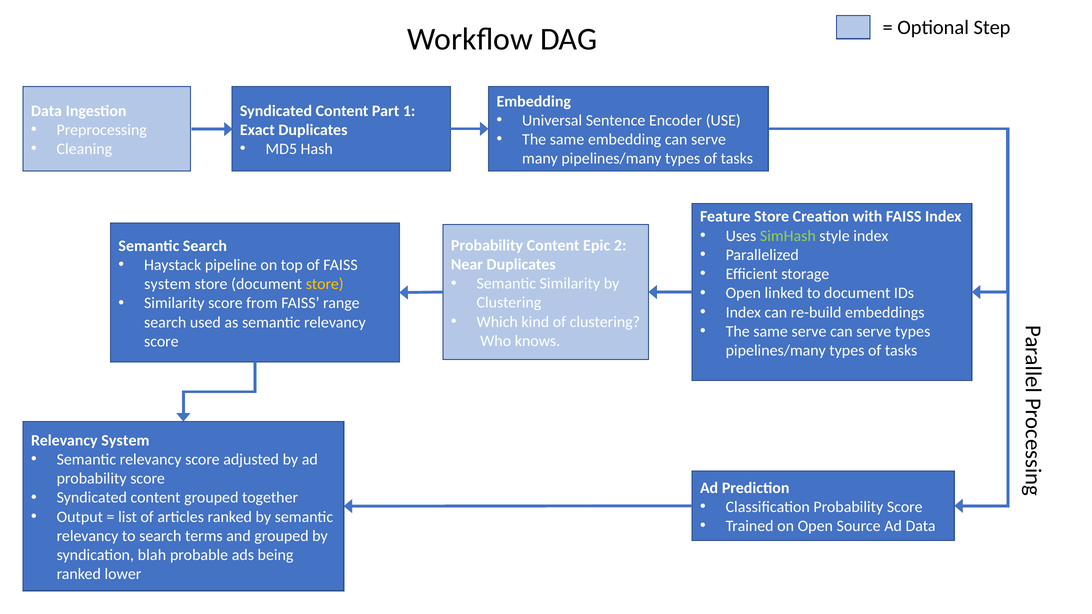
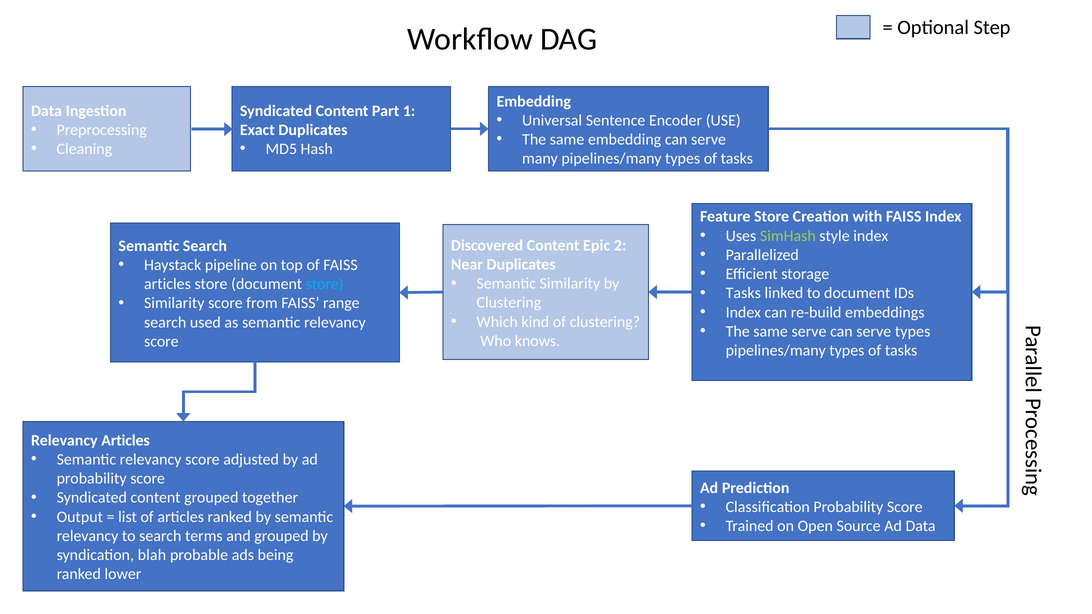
Probability at (487, 245): Probability -> Discovered
system at (167, 284): system -> articles
store at (325, 284) colour: yellow -> light blue
Open at (743, 293): Open -> Tasks
Relevancy System: System -> Articles
